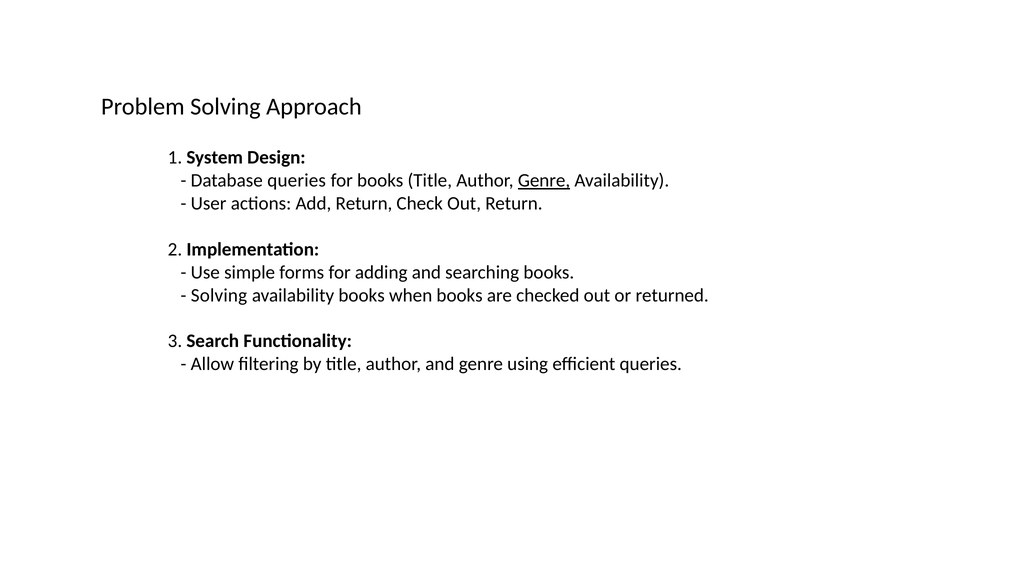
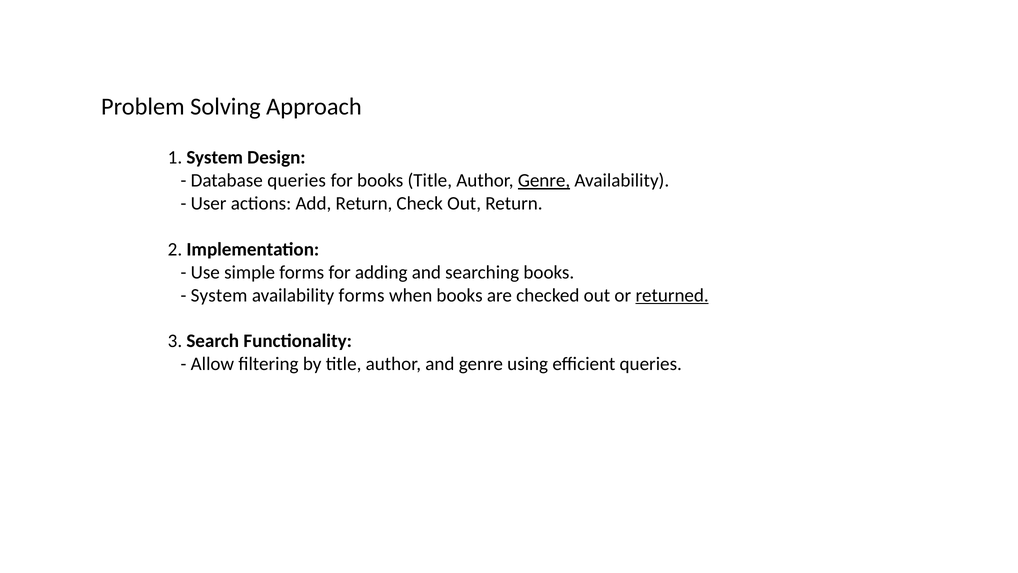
Solving at (219, 295): Solving -> System
availability books: books -> forms
returned underline: none -> present
